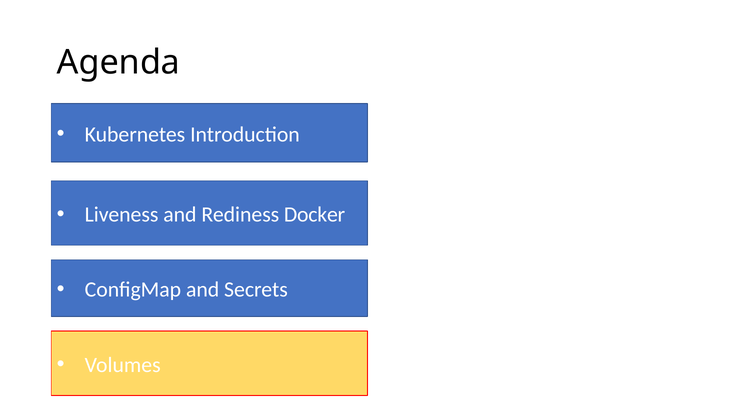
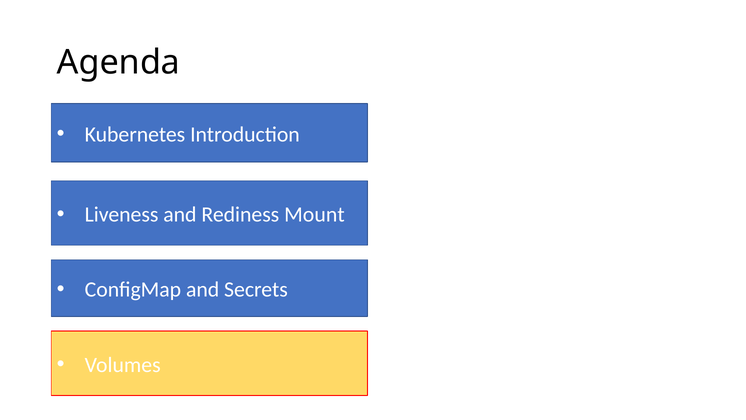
Docker: Docker -> Mount
